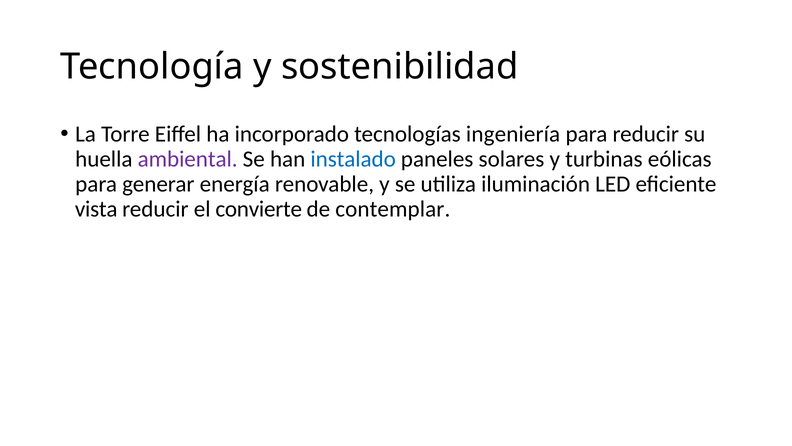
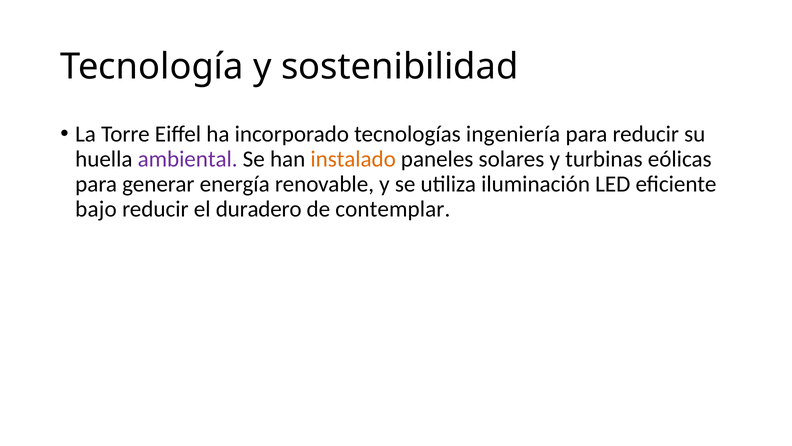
instalado colour: blue -> orange
vista: vista -> bajo
convierte: convierte -> duradero
